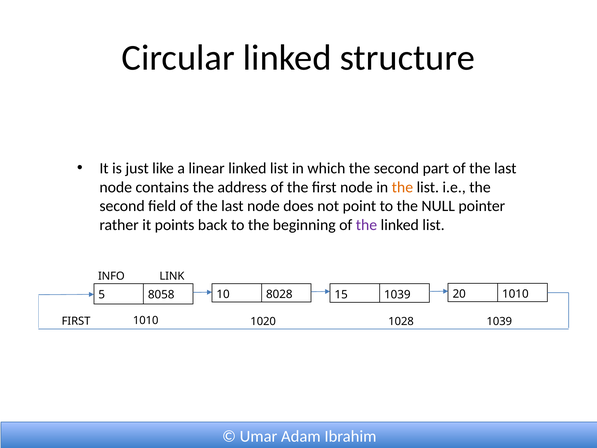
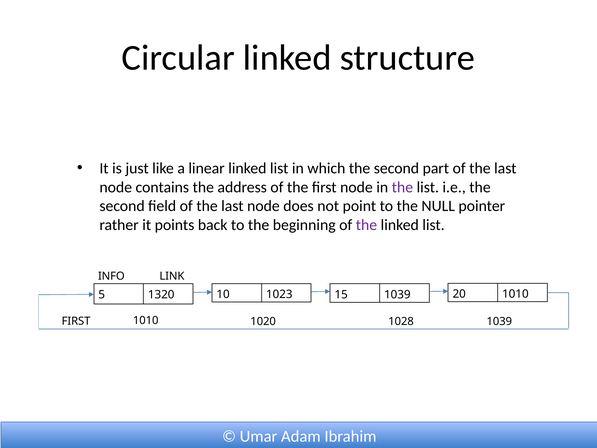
the at (402, 187) colour: orange -> purple
8028: 8028 -> 1023
8058: 8058 -> 1320
